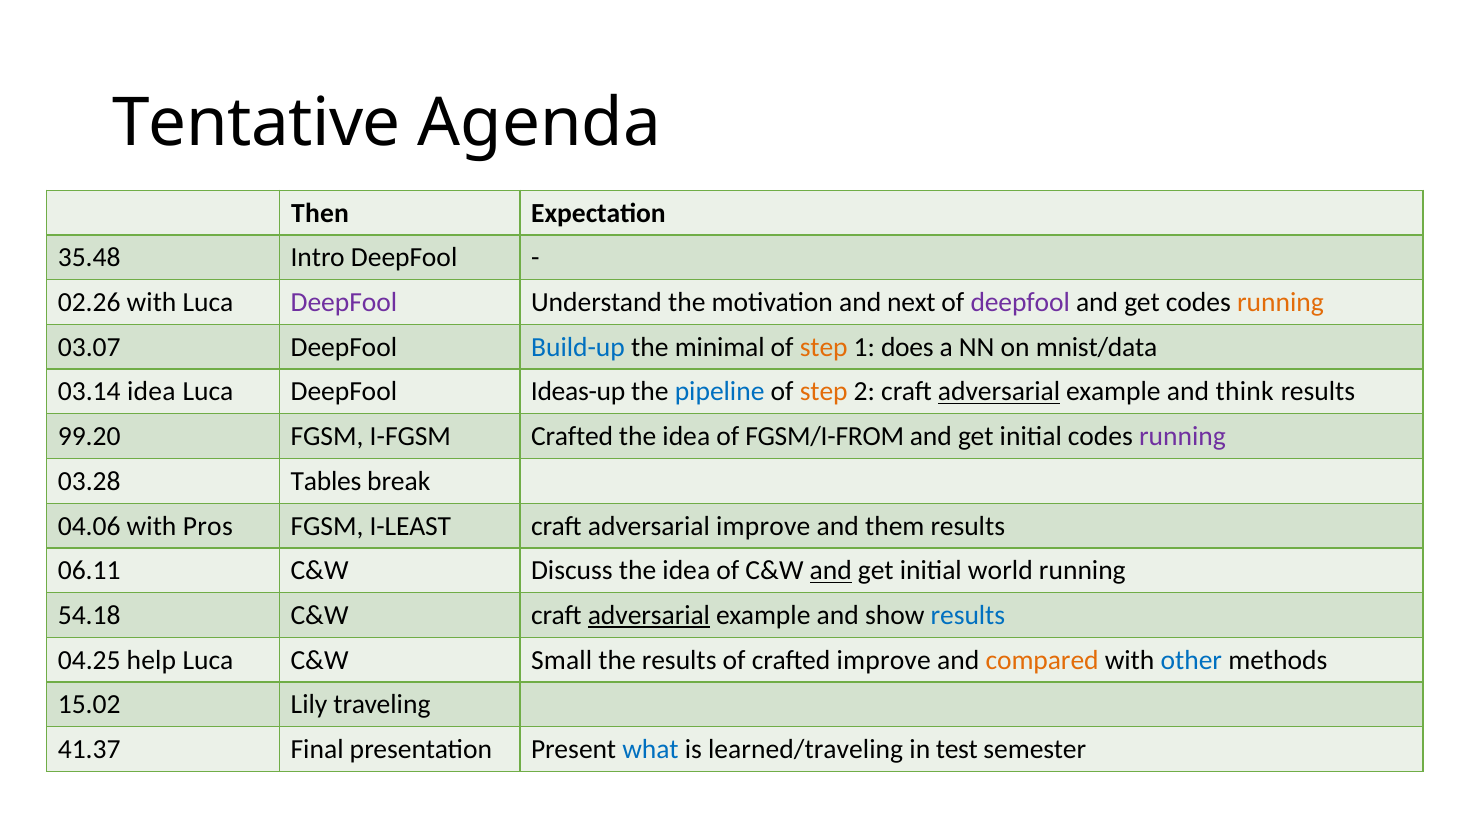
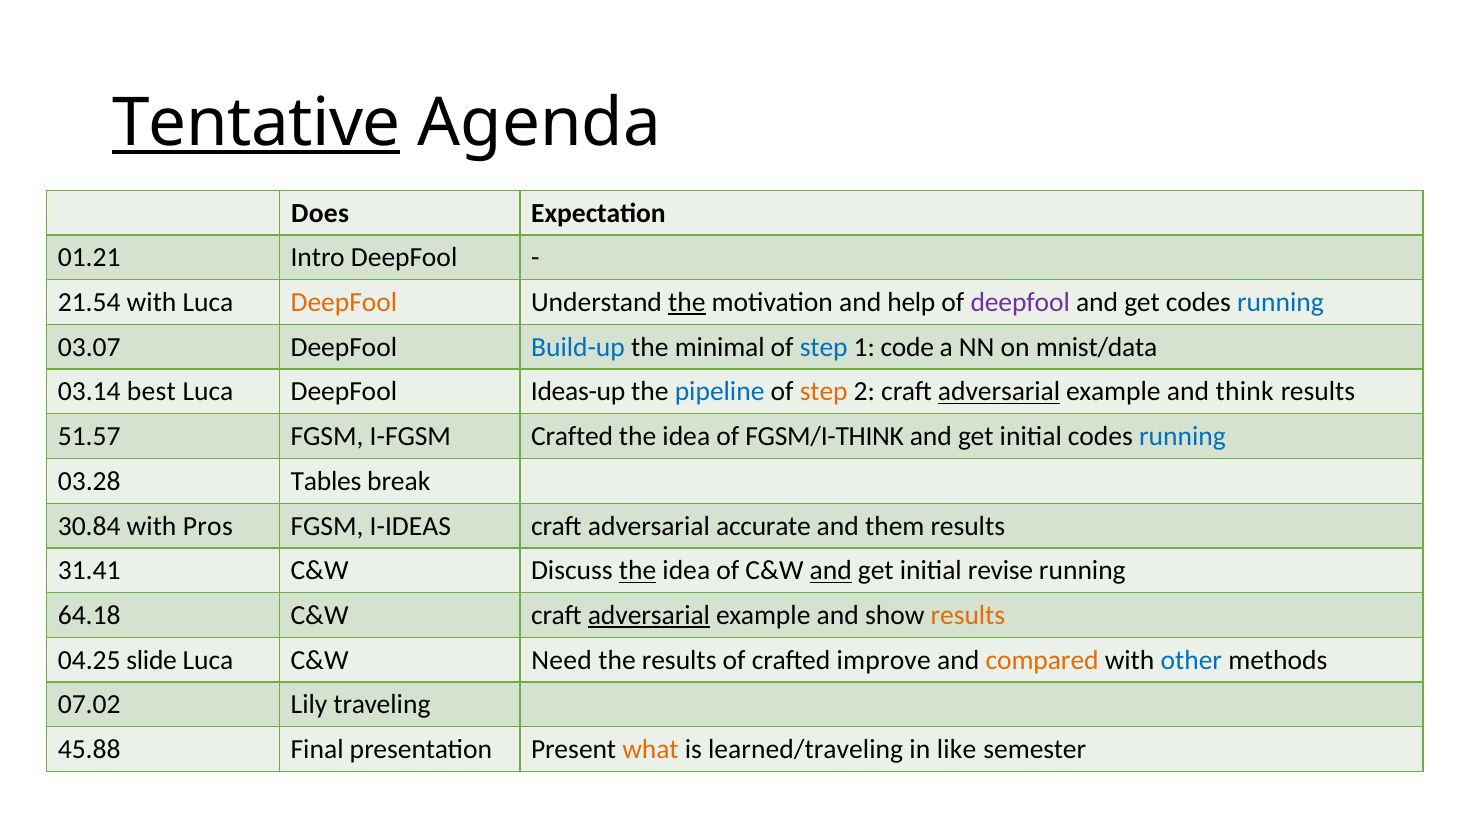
Tentative underline: none -> present
Then: Then -> Does
35.48: 35.48 -> 01.21
02.26: 02.26 -> 21.54
DeepFool at (344, 302) colour: purple -> orange
the at (687, 302) underline: none -> present
next: next -> help
running at (1281, 302) colour: orange -> blue
step at (824, 347) colour: orange -> blue
does: does -> code
03.14 idea: idea -> best
99.20: 99.20 -> 51.57
FGSM/I-FROM: FGSM/I-FROM -> FGSM/I-THINK
running at (1182, 436) colour: purple -> blue
04.06: 04.06 -> 30.84
I-LEAST: I-LEAST -> I-IDEAS
adversarial improve: improve -> accurate
06.11: 06.11 -> 31.41
the at (638, 571) underline: none -> present
world: world -> revise
54.18: 54.18 -> 64.18
results at (968, 615) colour: blue -> orange
help: help -> slide
Small: Small -> Need
15.02: 15.02 -> 07.02
41.37: 41.37 -> 45.88
what colour: blue -> orange
test: test -> like
